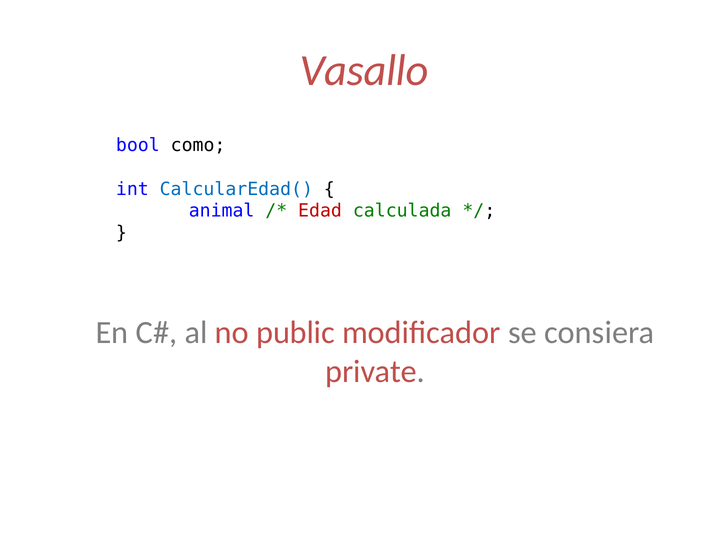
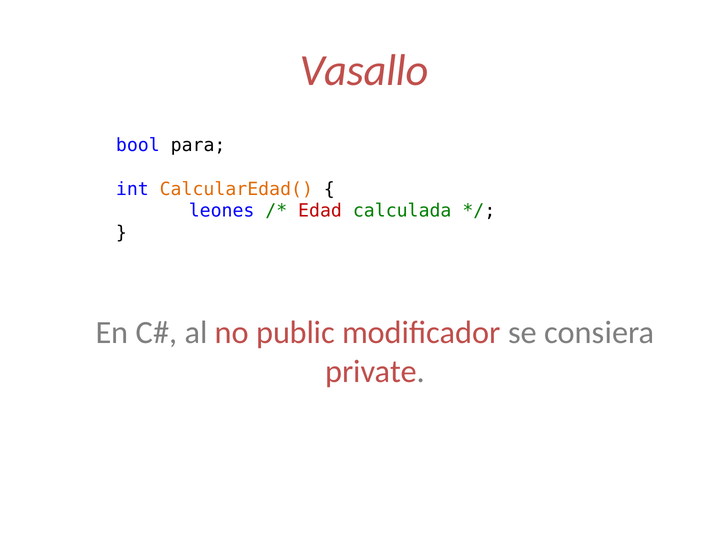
como: como -> para
CalcularEdad( colour: blue -> orange
animal: animal -> leones
